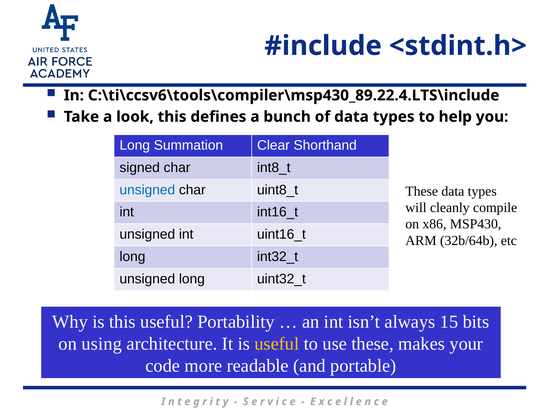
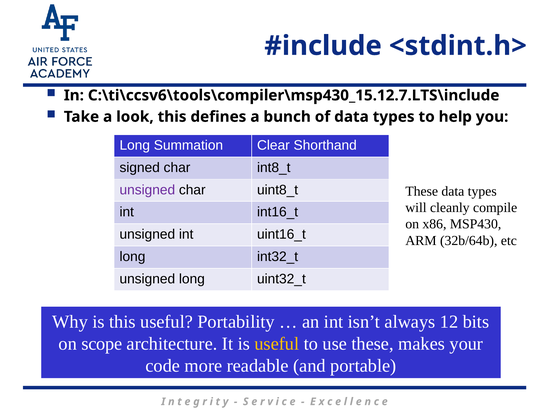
C:\ti\ccsv6\tools\compiler\msp430_89.22.4.LTS\include: C:\ti\ccsv6\tools\compiler\msp430_89.22.4.LTS\include -> C:\ti\ccsv6\tools\compiler\msp430_15.12.7.LTS\include
unsigned at (147, 190) colour: blue -> purple
15: 15 -> 12
using: using -> scope
